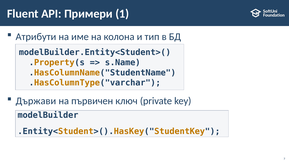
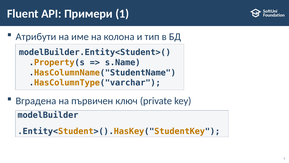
Държави: Държави -> Вградена
